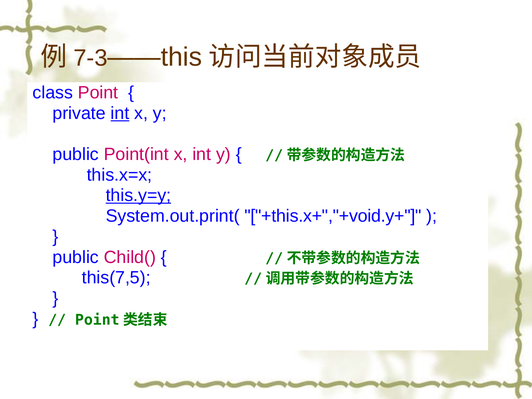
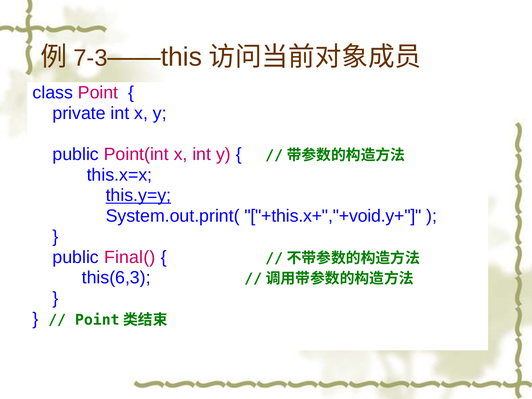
int at (120, 113) underline: present -> none
Child(: Child( -> Final(
this(7,5: this(7,5 -> this(6,3
